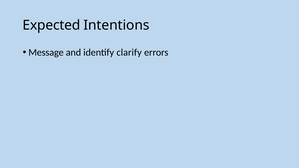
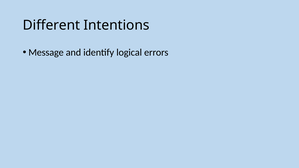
Expected: Expected -> Different
clarify: clarify -> logical
